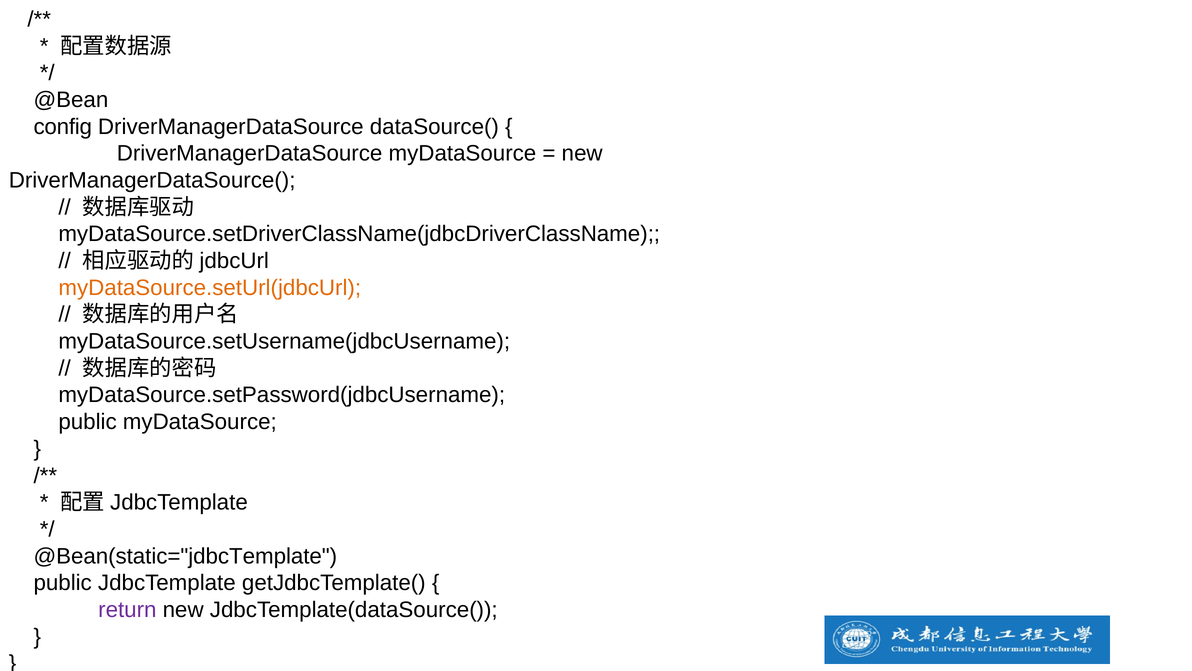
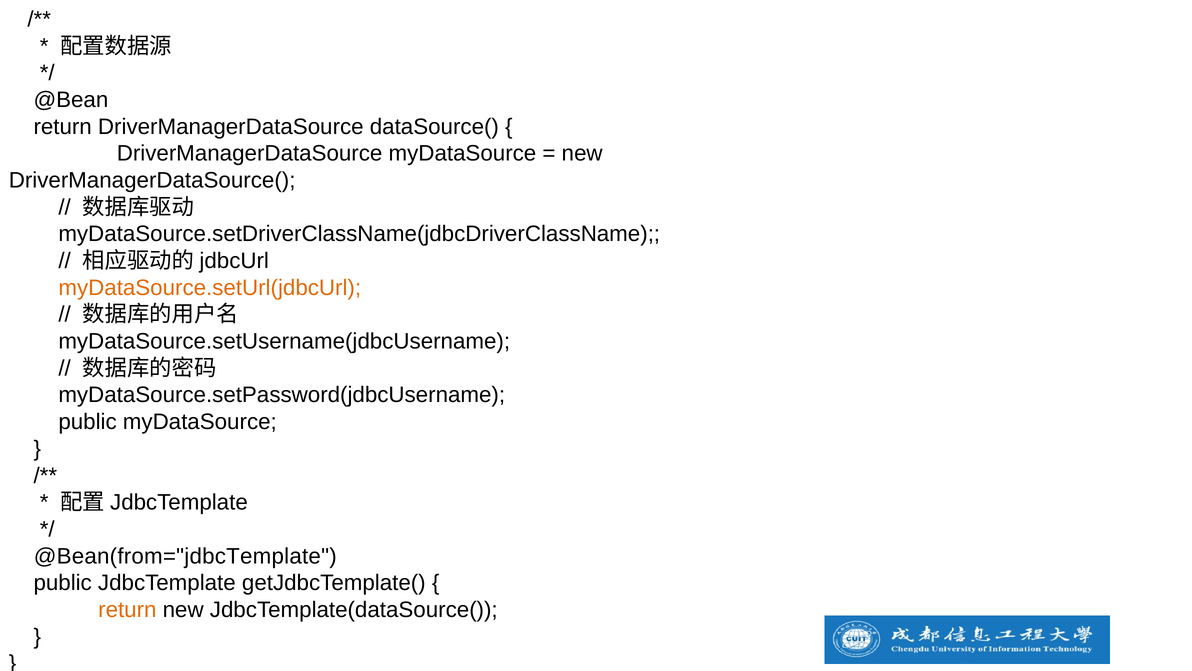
config at (63, 127): config -> return
@Bean(static="jdbcTemplate: @Bean(static="jdbcTemplate -> @Bean(from="jdbcTemplate
return at (127, 609) colour: purple -> orange
